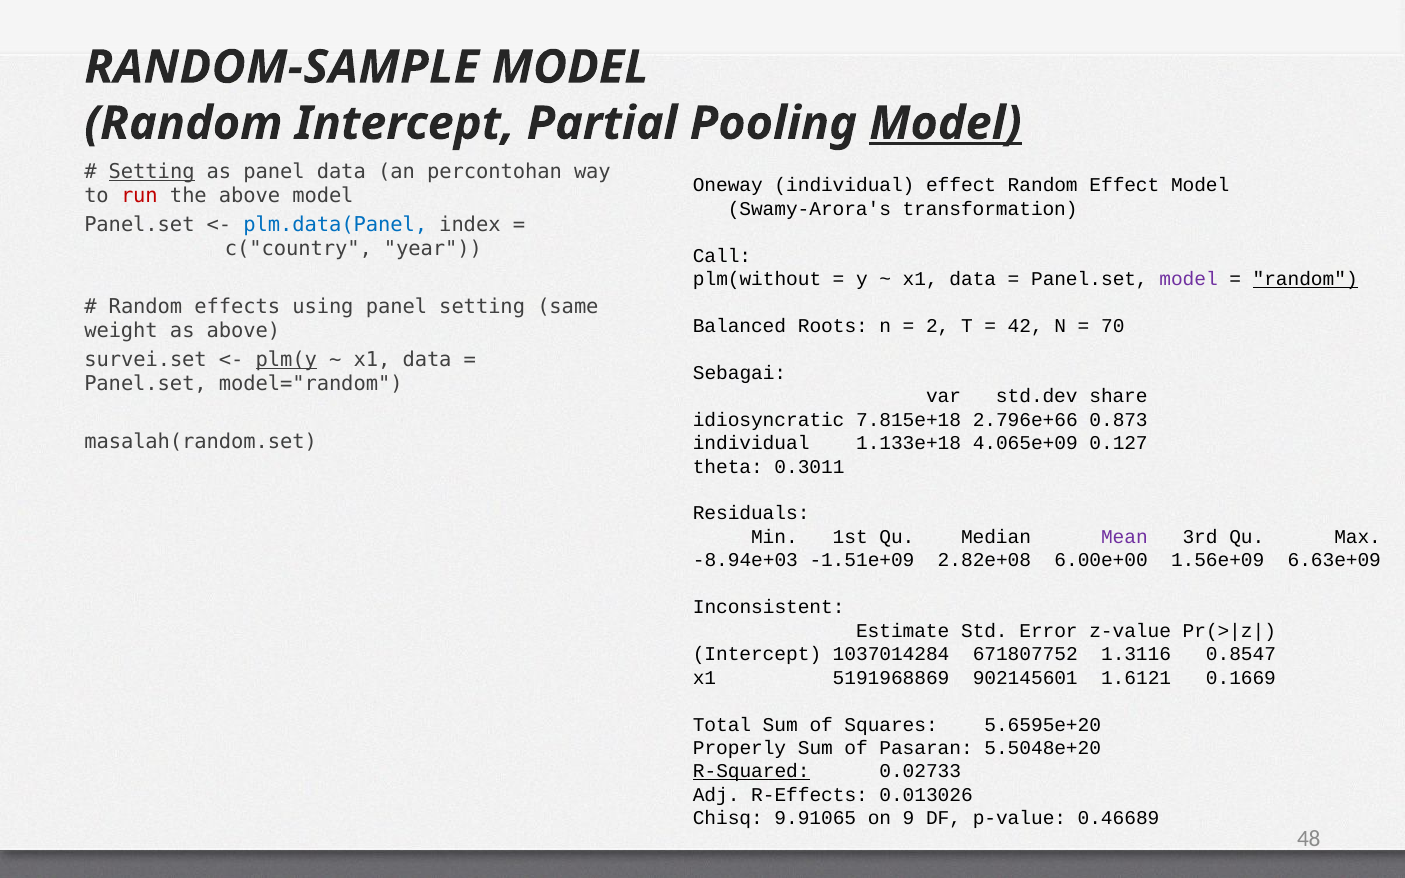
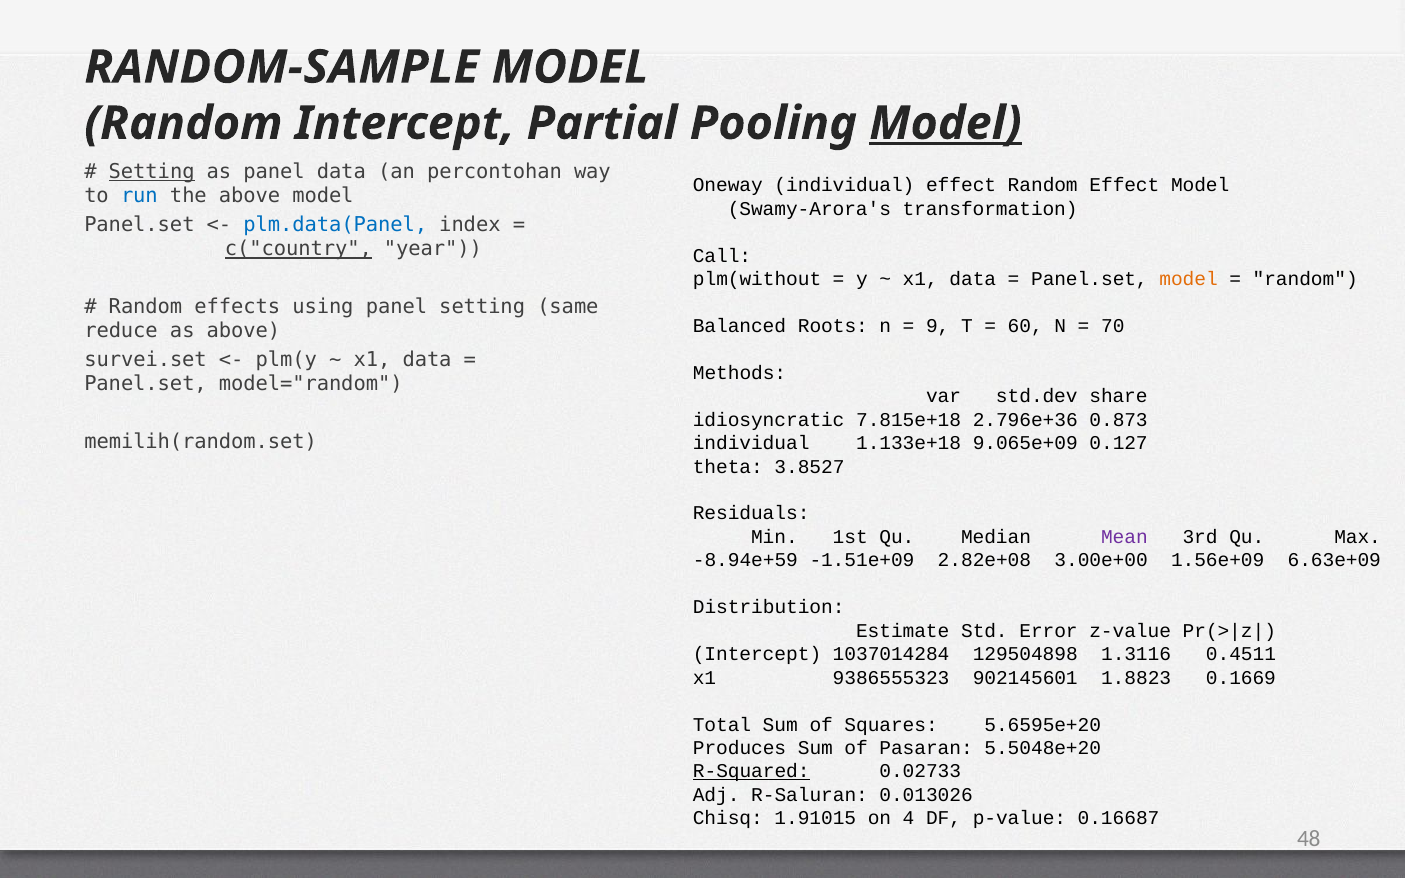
run colour: red -> blue
c("country underline: none -> present
model at (1189, 279) colour: purple -> orange
random at (1305, 279) underline: present -> none
2: 2 -> 9
42: 42 -> 60
weight: weight -> reduce
plm(y underline: present -> none
Sebagai: Sebagai -> Methods
2.796e+66: 2.796e+66 -> 2.796e+36
masalah(random.set: masalah(random.set -> memilih(random.set
4.065e+09: 4.065e+09 -> 9.065e+09
0.3011: 0.3011 -> 3.8527
-8.94e+03: -8.94e+03 -> -8.94e+59
6.00e+00: 6.00e+00 -> 3.00e+00
Inconsistent: Inconsistent -> Distribution
671807752: 671807752 -> 129504898
0.8547: 0.8547 -> 0.4511
5191968869: 5191968869 -> 9386555323
1.6121: 1.6121 -> 1.8823
Properly: Properly -> Produces
R-Effects: R-Effects -> R-Saluran
9.91065: 9.91065 -> 1.91015
9: 9 -> 4
0.46689: 0.46689 -> 0.16687
